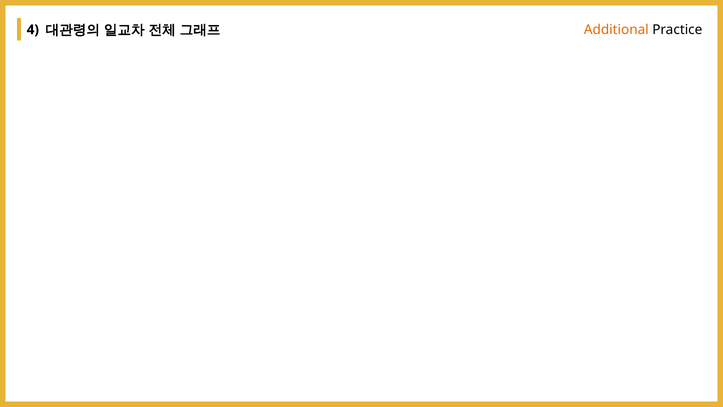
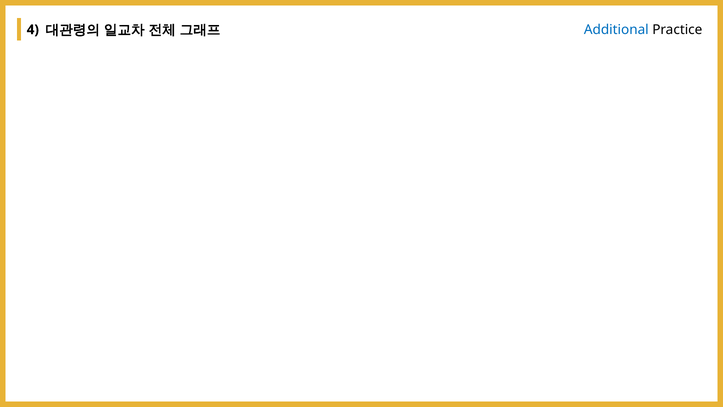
Additional colour: orange -> blue
